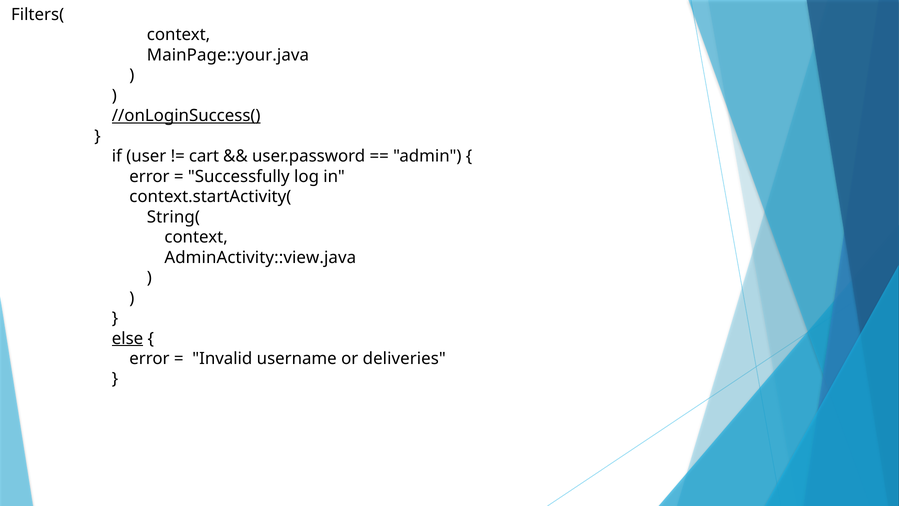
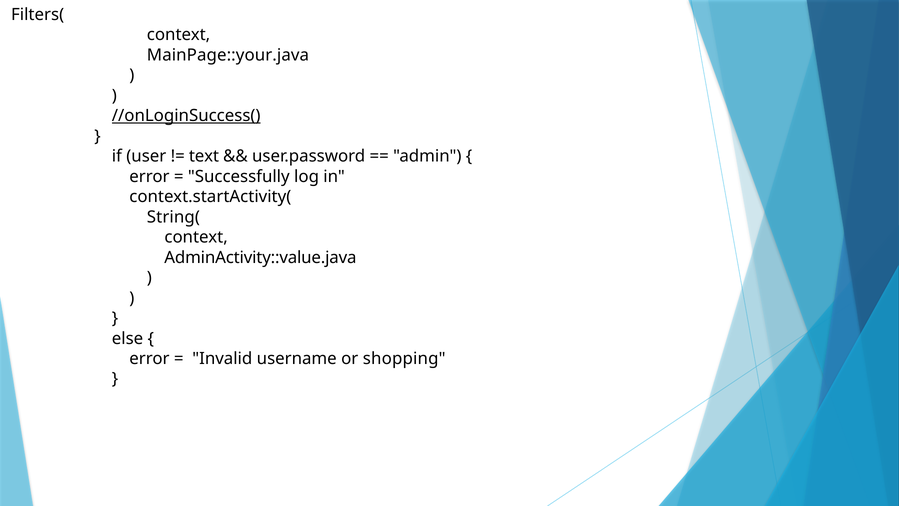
cart: cart -> text
AdminActivity::view.java: AdminActivity::view.java -> AdminActivity::value.java
else underline: present -> none
deliveries: deliveries -> shopping
